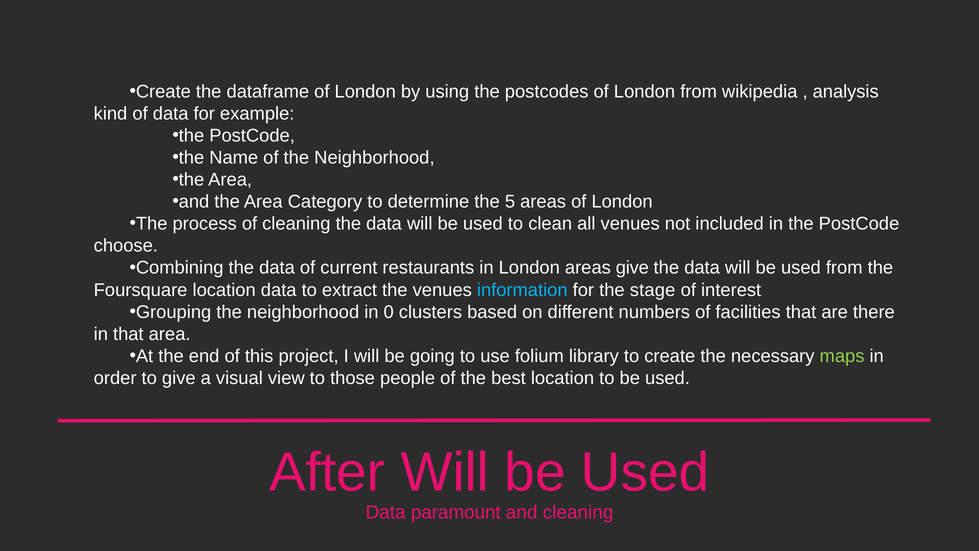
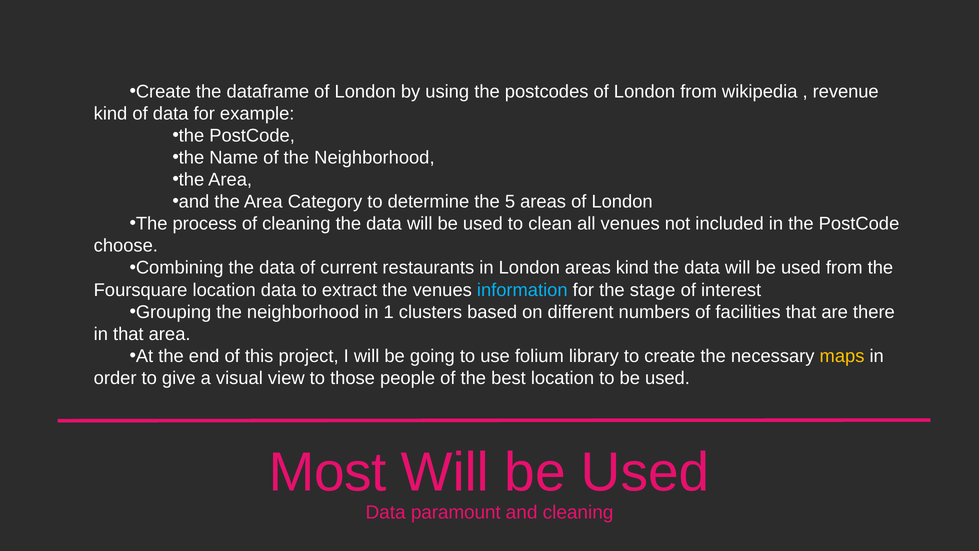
analysis: analysis -> revenue
areas give: give -> kind
0: 0 -> 1
maps colour: light green -> yellow
After: After -> Most
